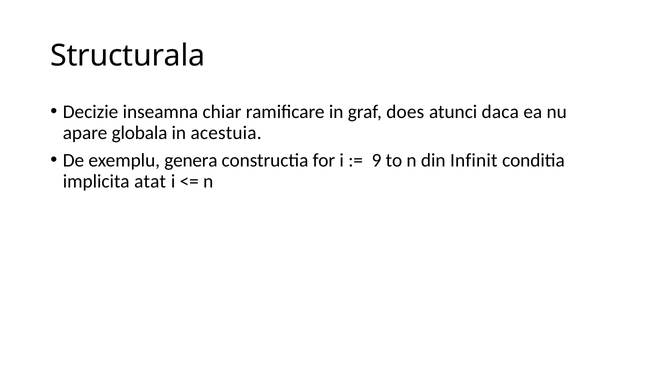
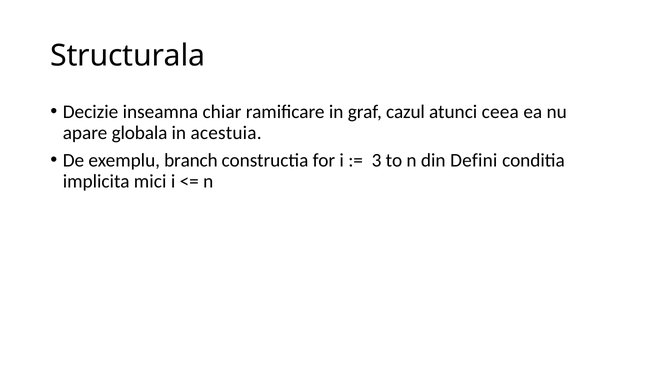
does: does -> cazul
daca: daca -> ceea
genera: genera -> branch
9: 9 -> 3
Infinit: Infinit -> Defini
atat: atat -> mici
